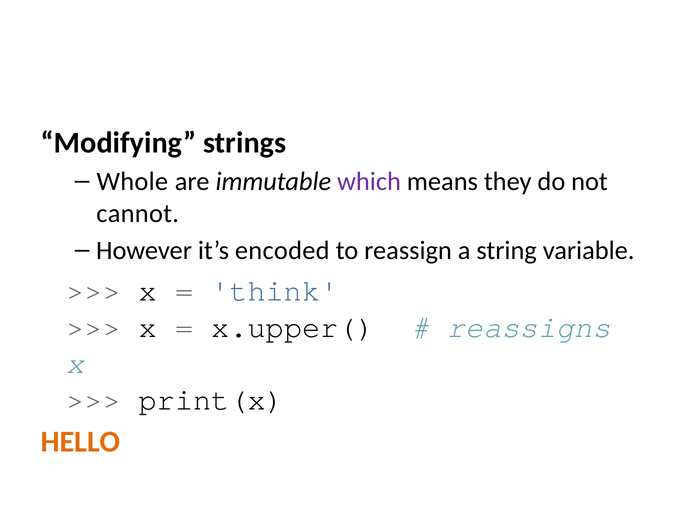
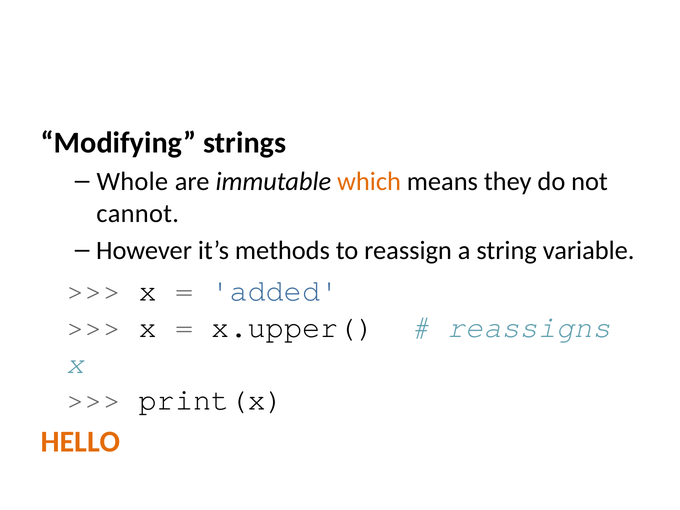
which colour: purple -> orange
encoded: encoded -> methods
think: think -> added
